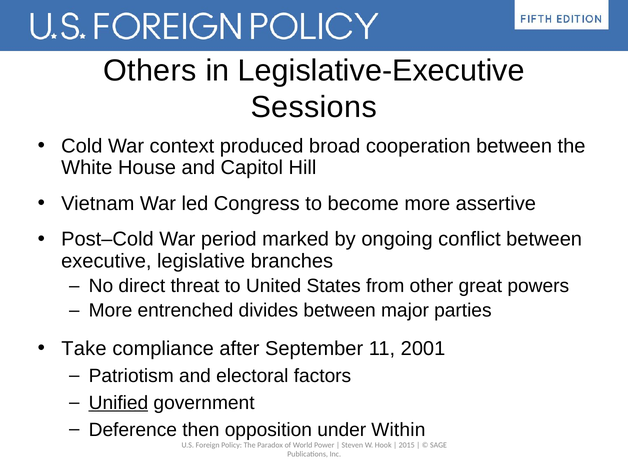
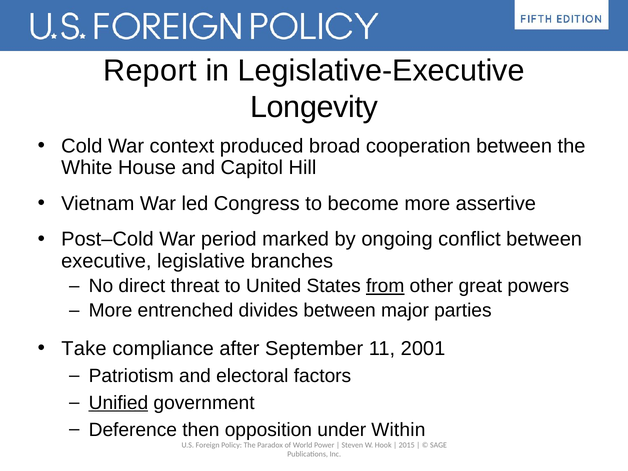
Others: Others -> Report
Sessions: Sessions -> Longevity
from underline: none -> present
